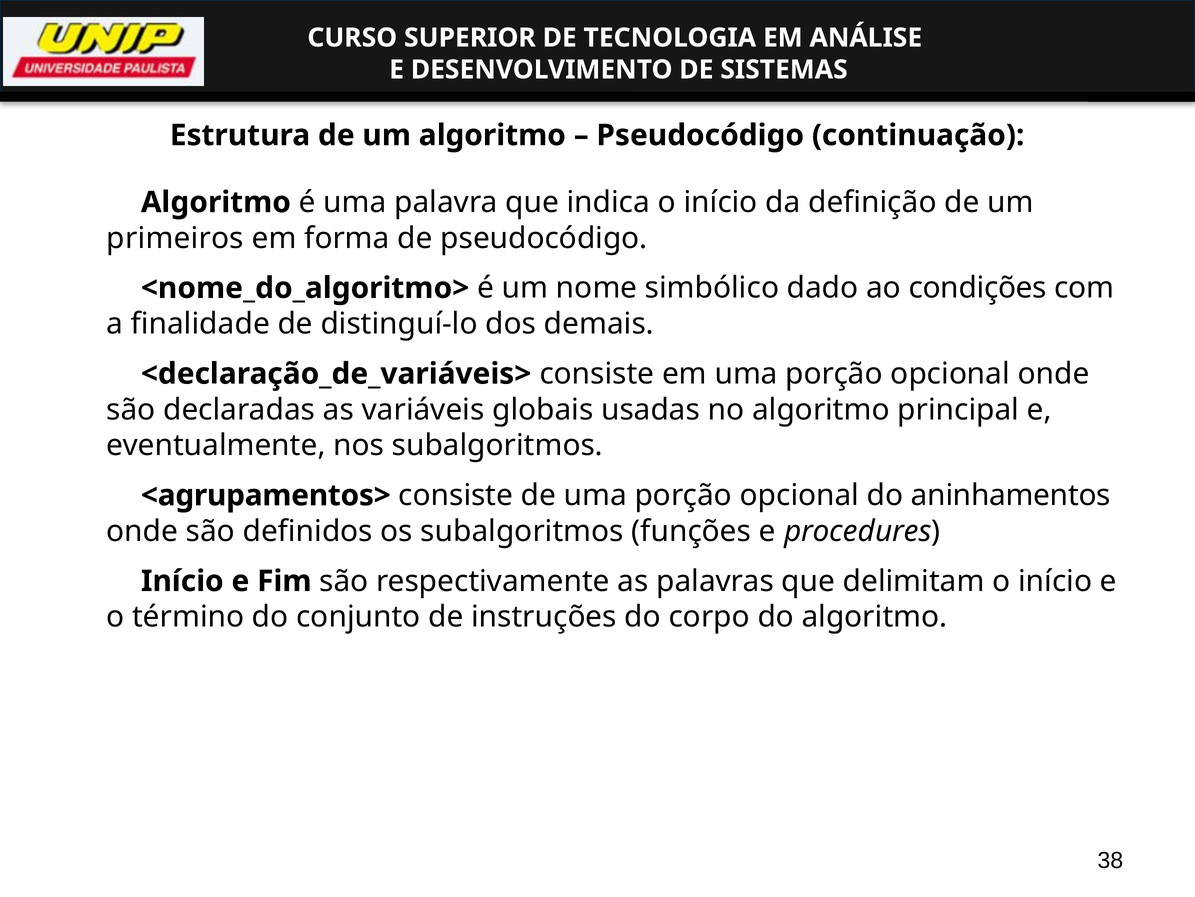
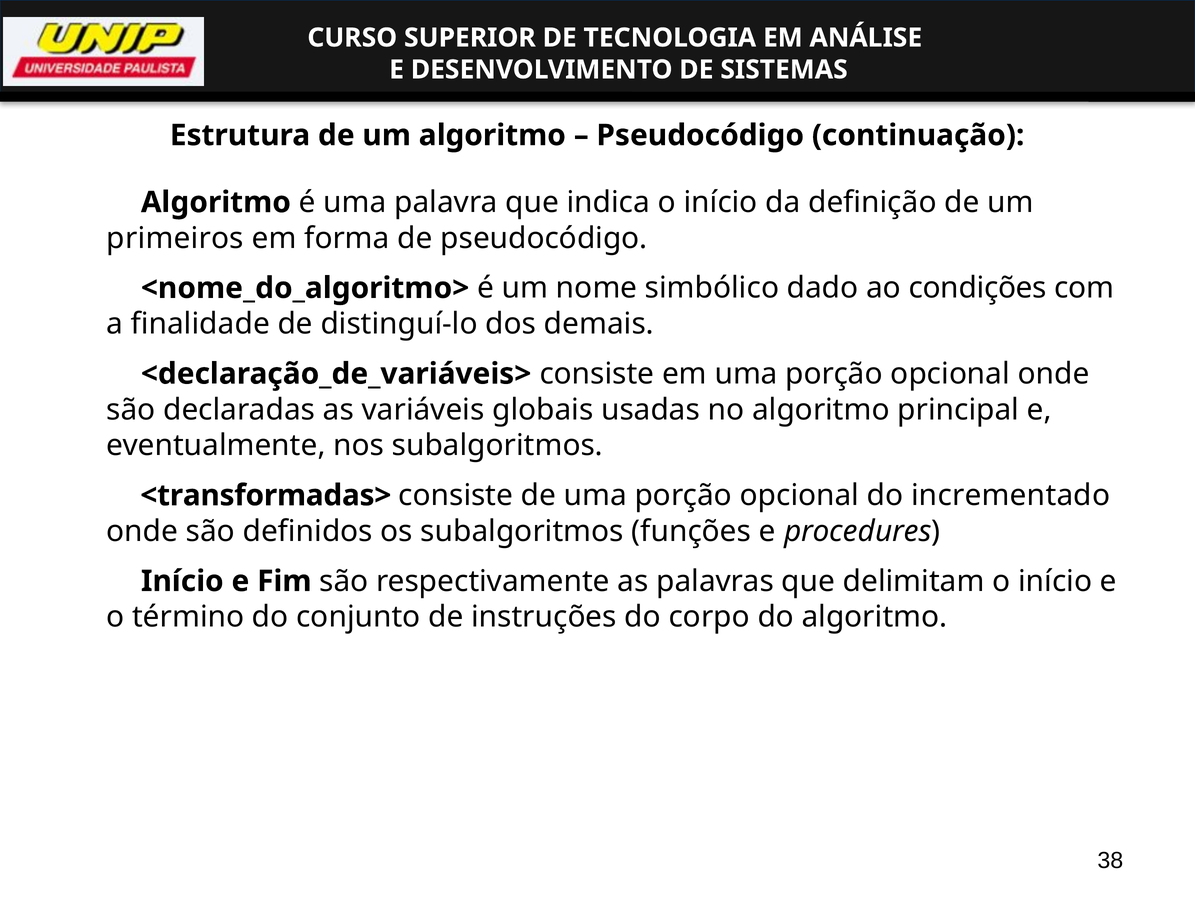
<agrupamentos>: <agrupamentos> -> <transformadas>
aninhamentos: aninhamentos -> incrementado
